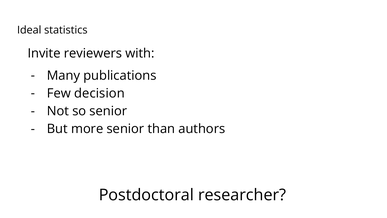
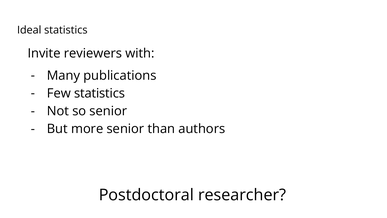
Few decision: decision -> statistics
